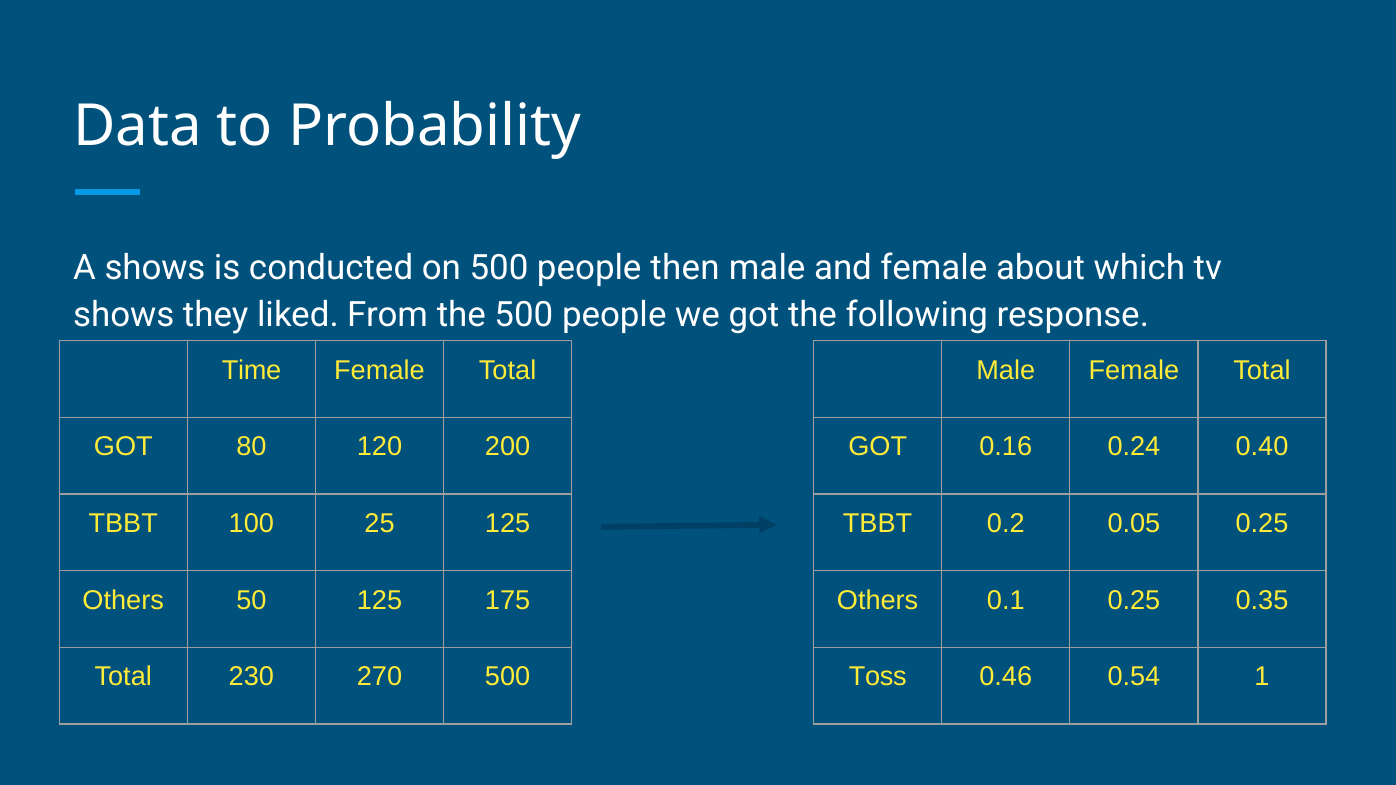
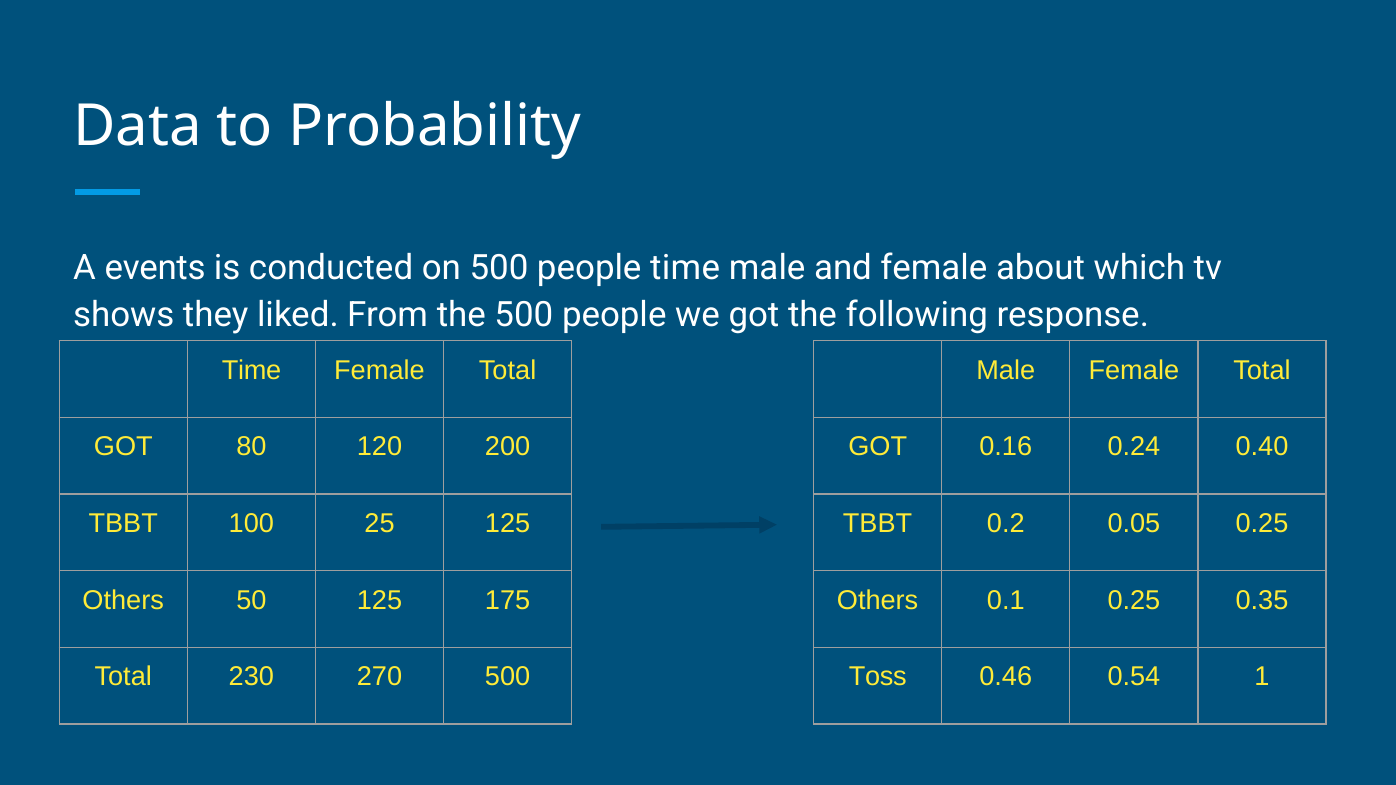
A shows: shows -> events
people then: then -> time
